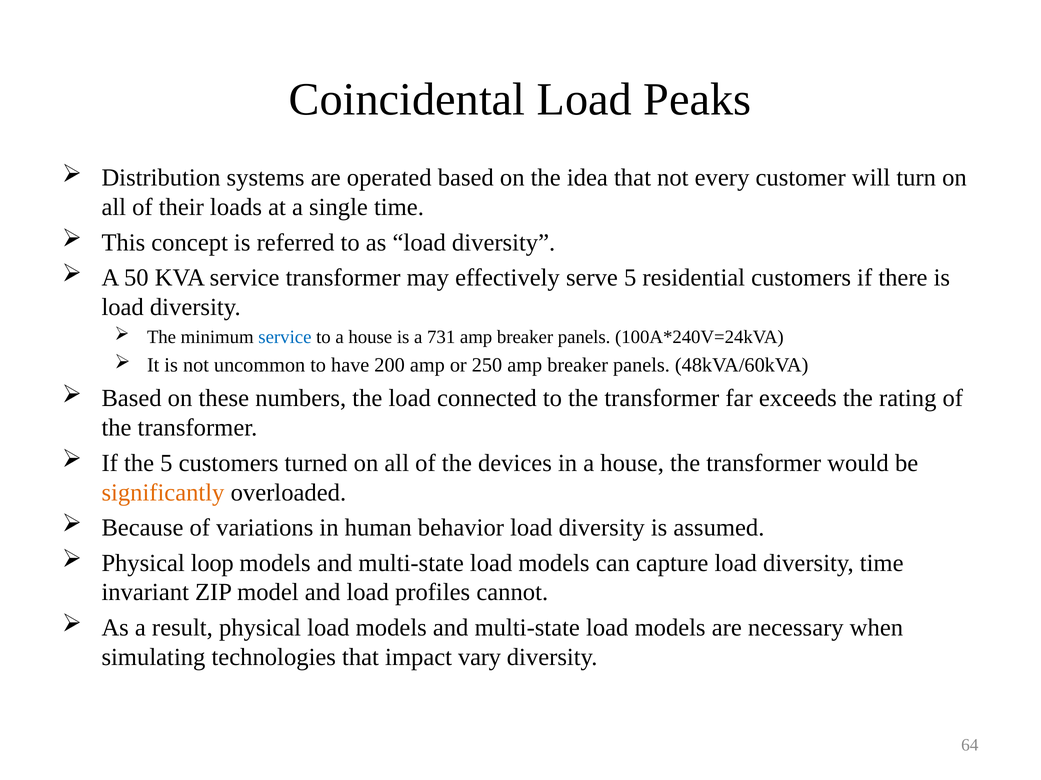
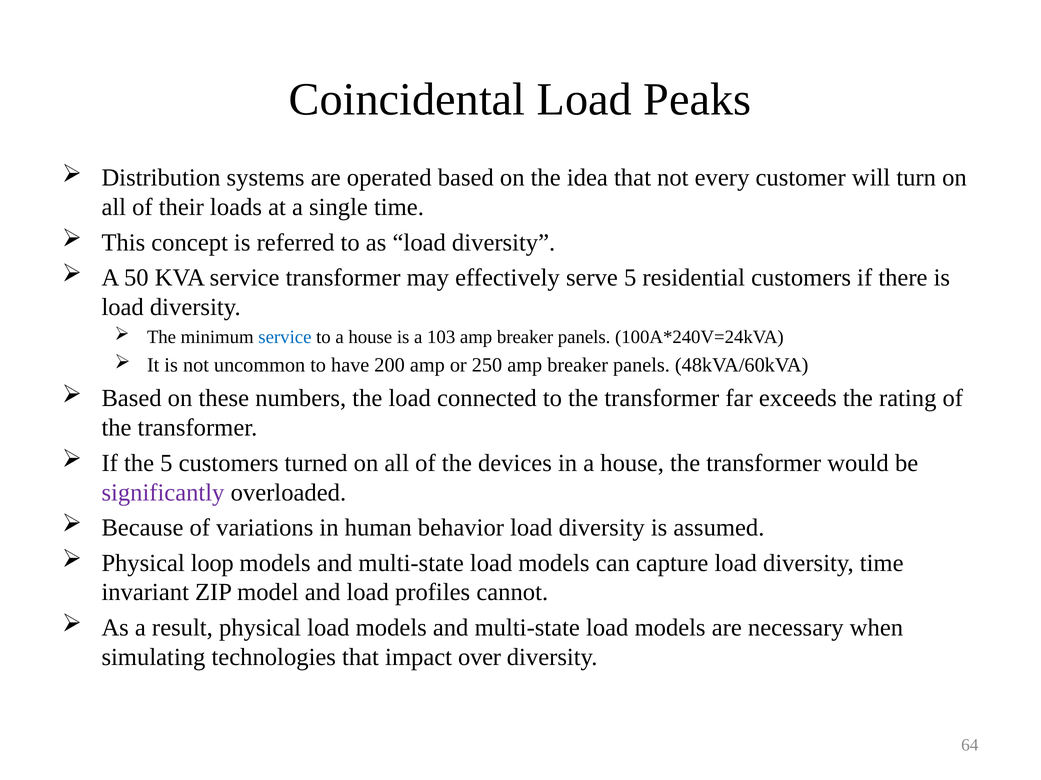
731: 731 -> 103
significantly colour: orange -> purple
vary: vary -> over
